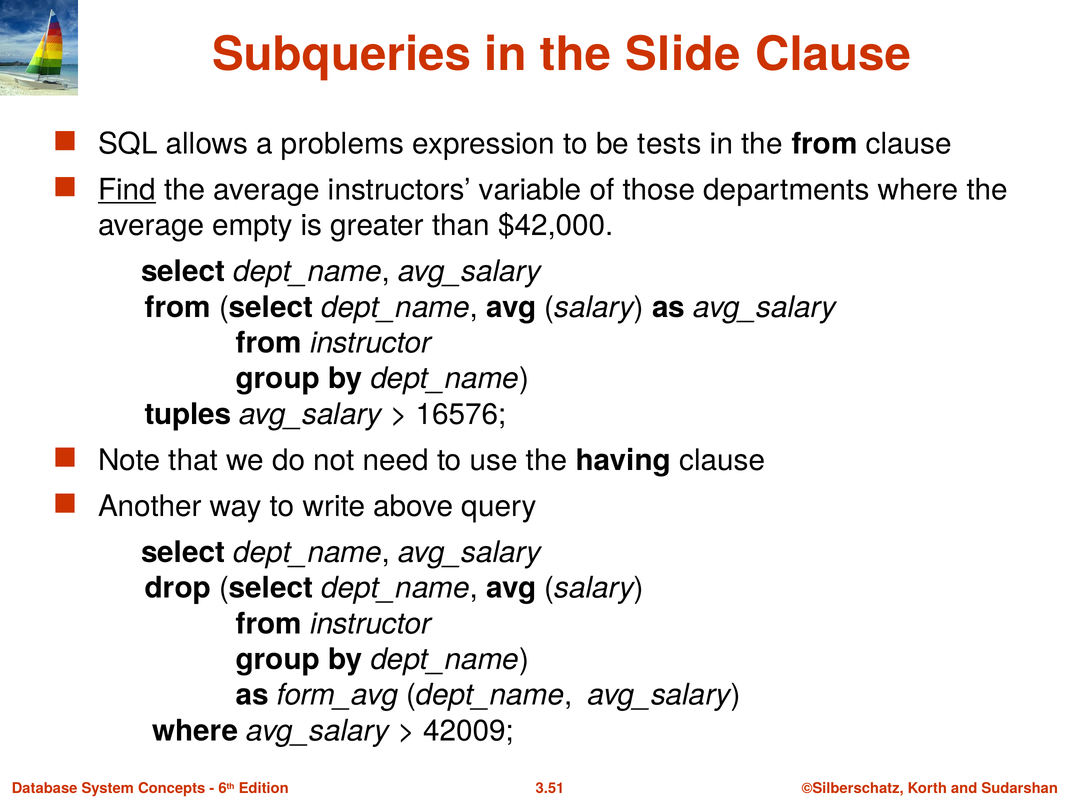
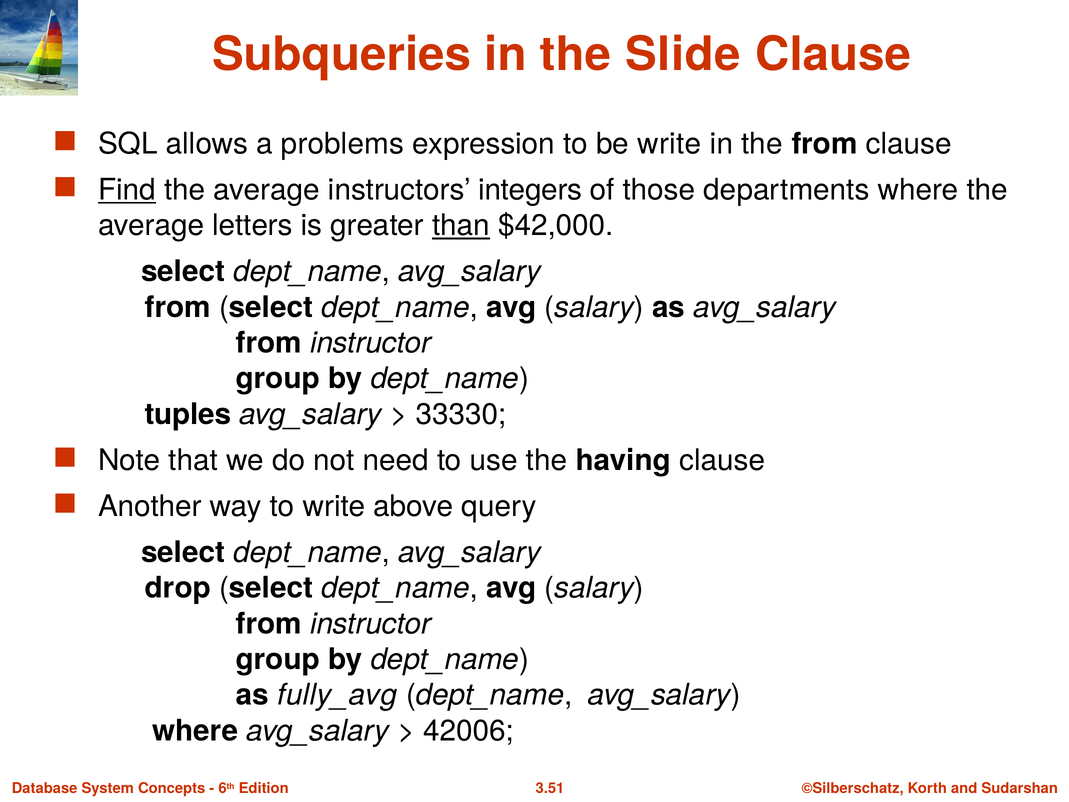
be tests: tests -> write
variable: variable -> integers
empty: empty -> letters
than underline: none -> present
16576: 16576 -> 33330
form_avg: form_avg -> fully_avg
42009: 42009 -> 42006
